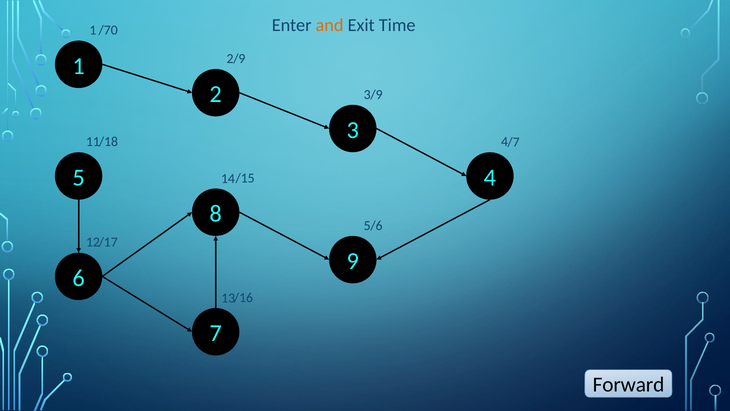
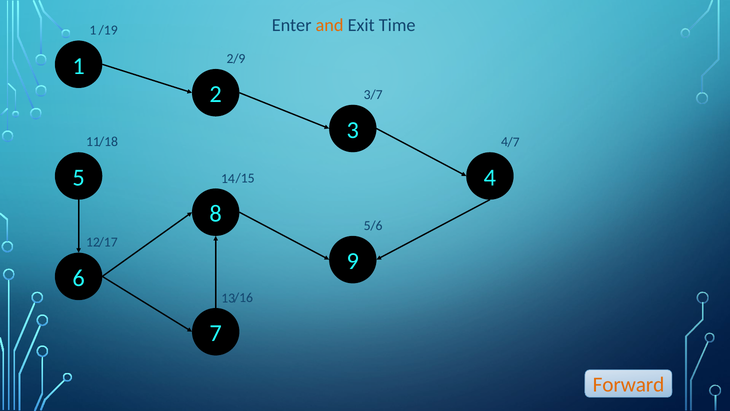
/70: /70 -> /19
/9 at (376, 94): /9 -> /7
Forward colour: black -> orange
